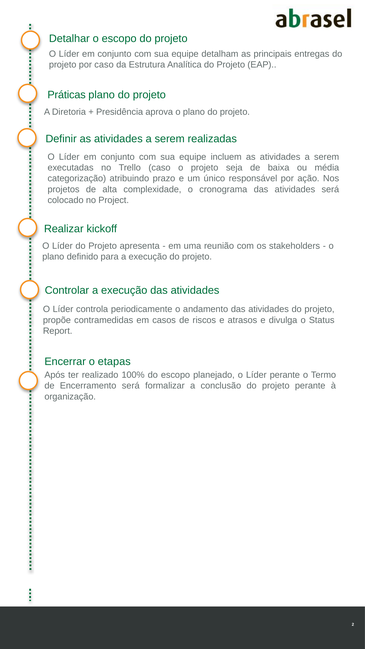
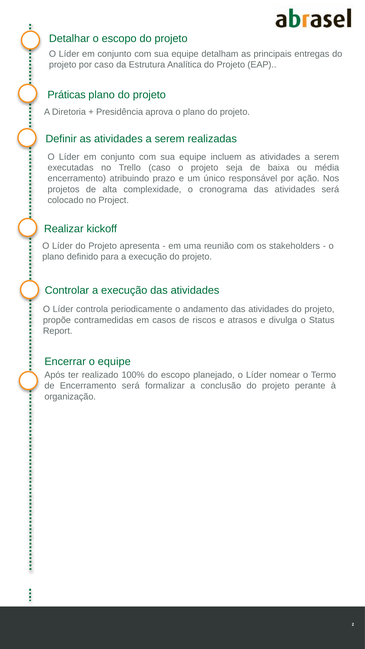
categorização at (77, 178): categorização -> encerramento
o etapas: etapas -> equipe
Líder perante: perante -> nomear
